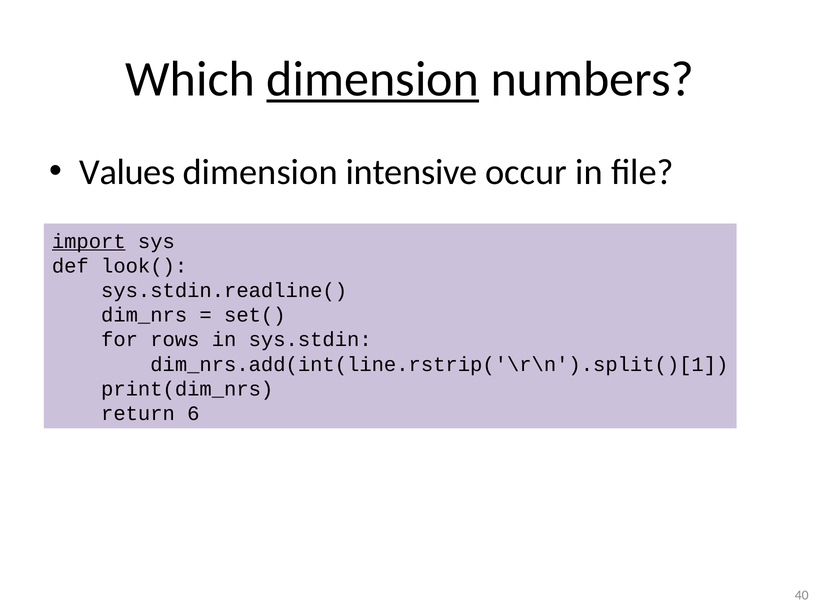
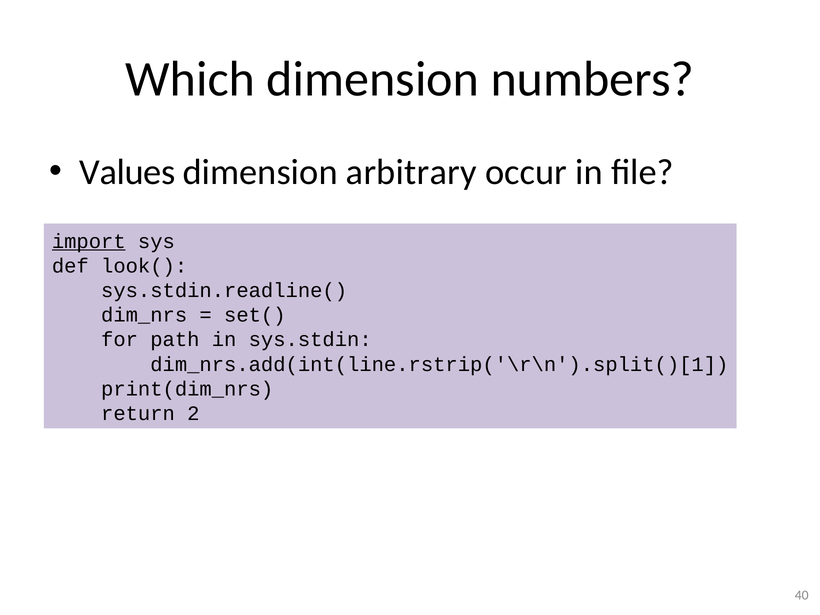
dimension at (373, 79) underline: present -> none
intensive: intensive -> arbitrary
rows: rows -> path
6: 6 -> 2
